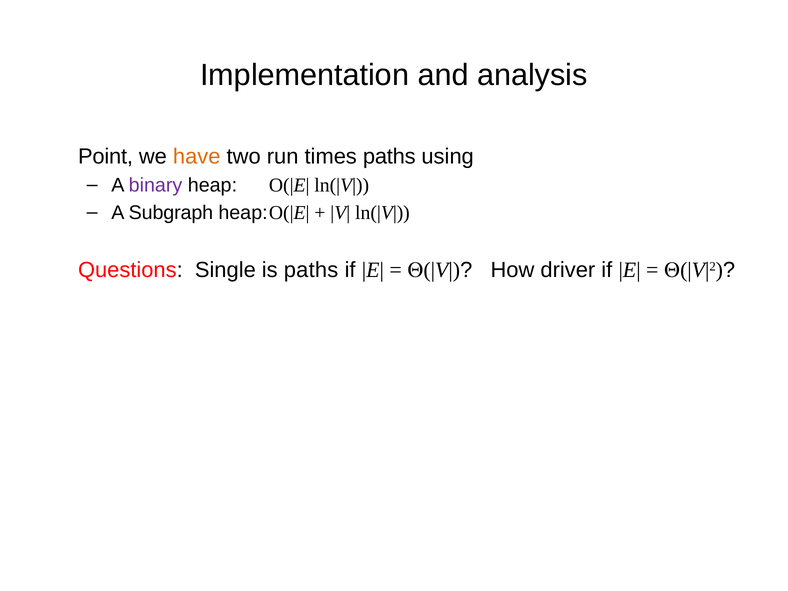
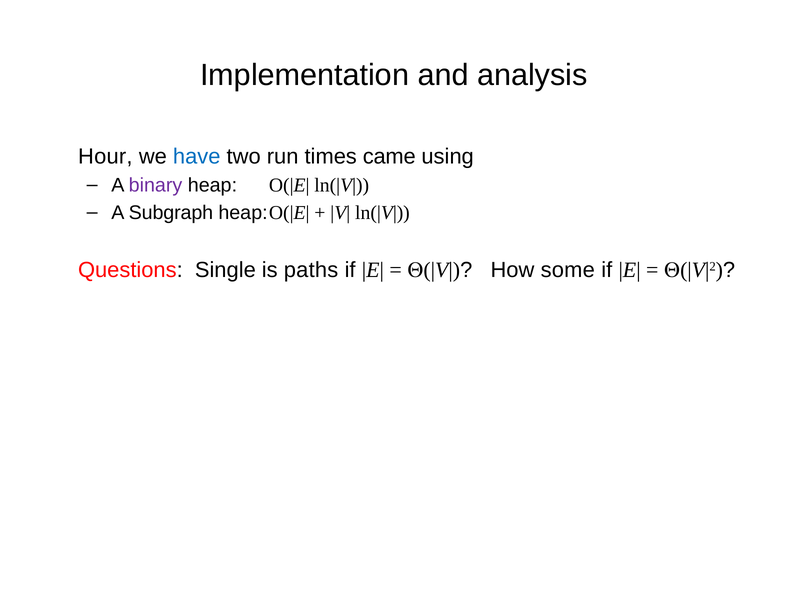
Point: Point -> Hour
have colour: orange -> blue
times paths: paths -> came
driver: driver -> some
